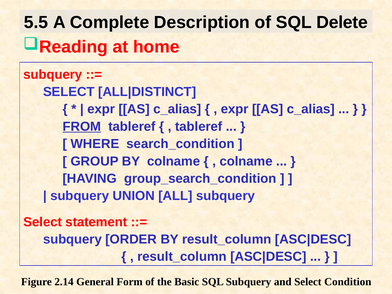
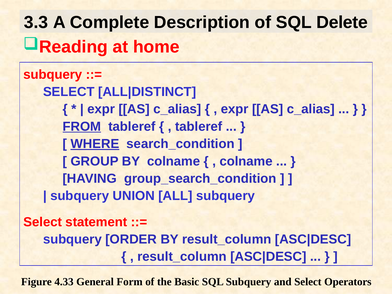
5.5: 5.5 -> 3.3
WHERE underline: none -> present
2.14: 2.14 -> 4.33
Condition: Condition -> Operators
